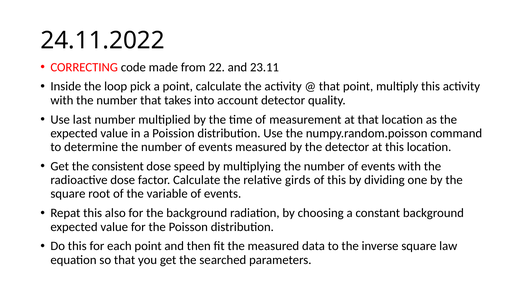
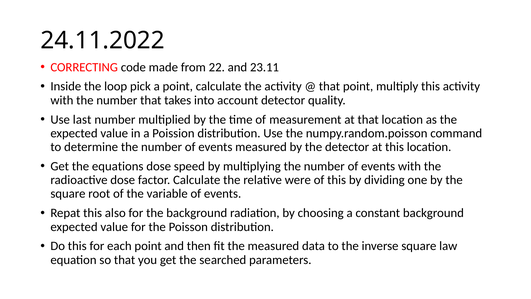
consistent: consistent -> equations
girds: girds -> were
